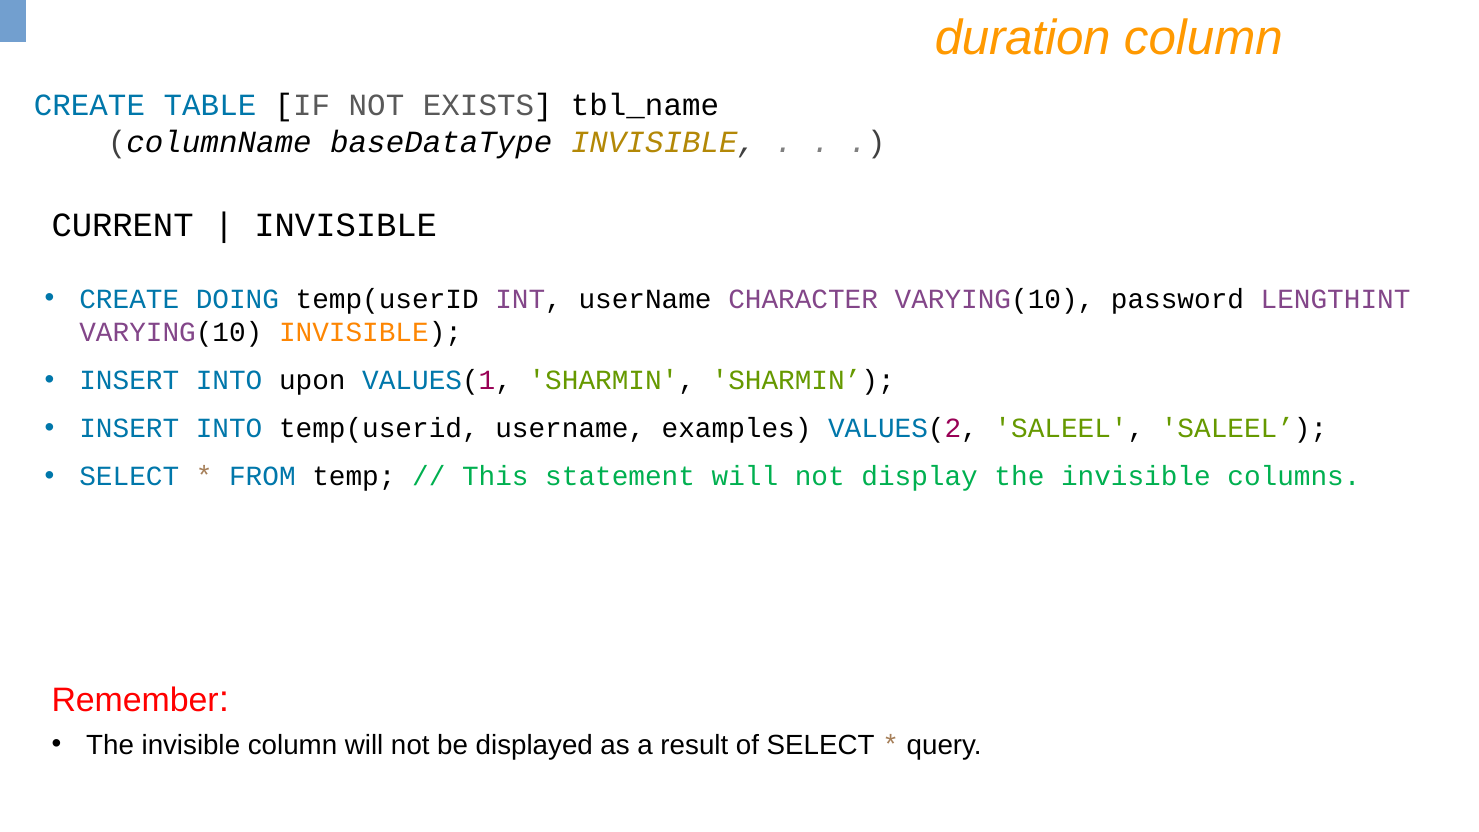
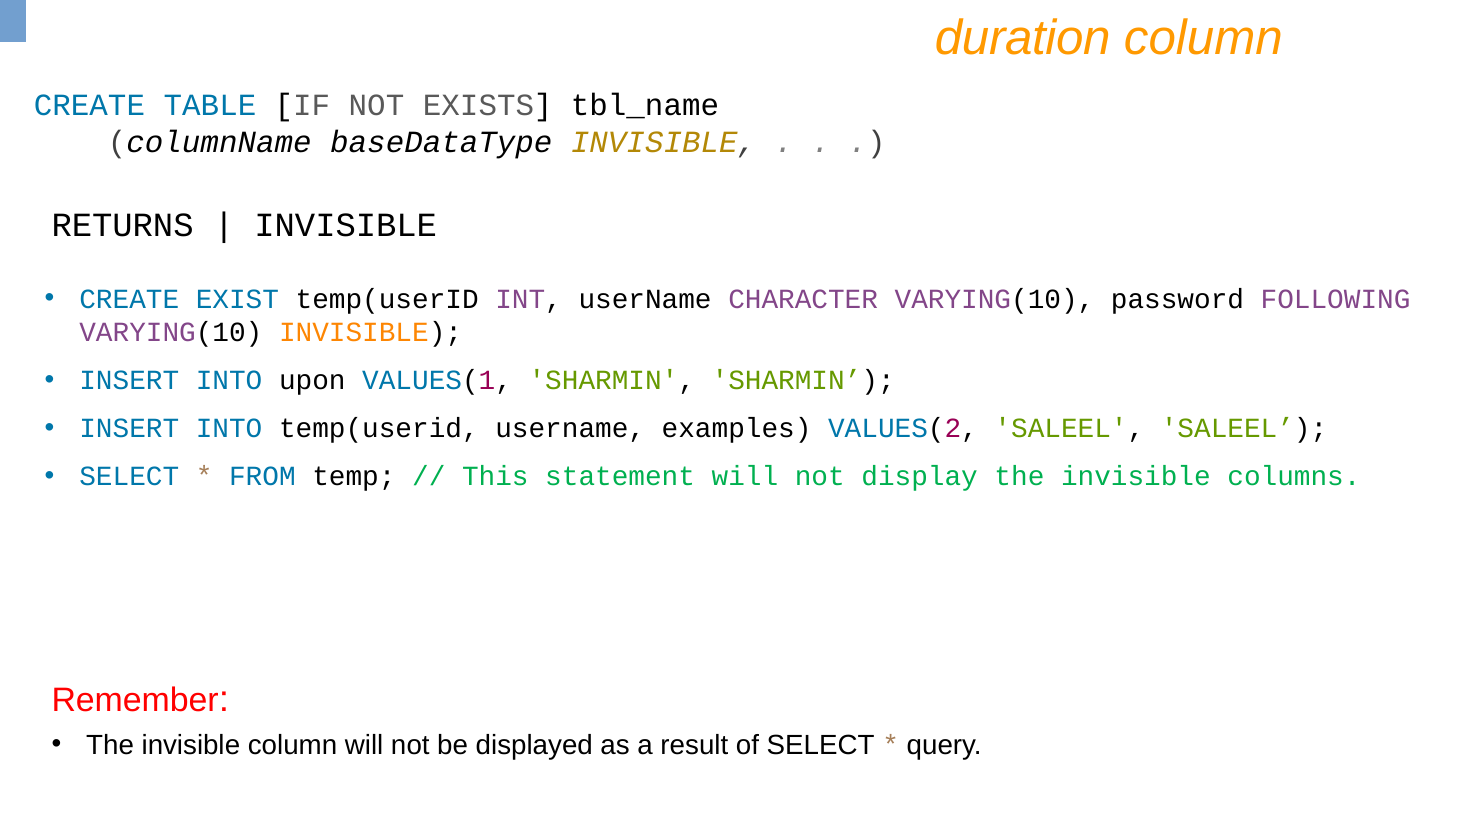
CURRENT: CURRENT -> RETURNS
DOING: DOING -> EXIST
LENGTHINT: LENGTHINT -> FOLLOWING
